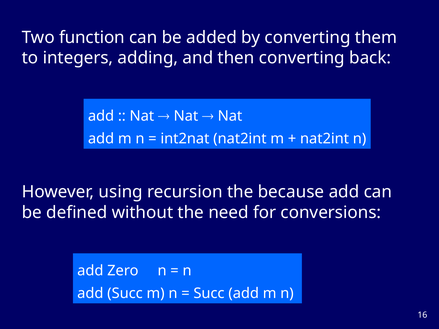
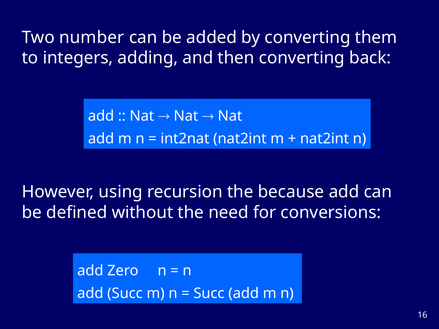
function: function -> number
